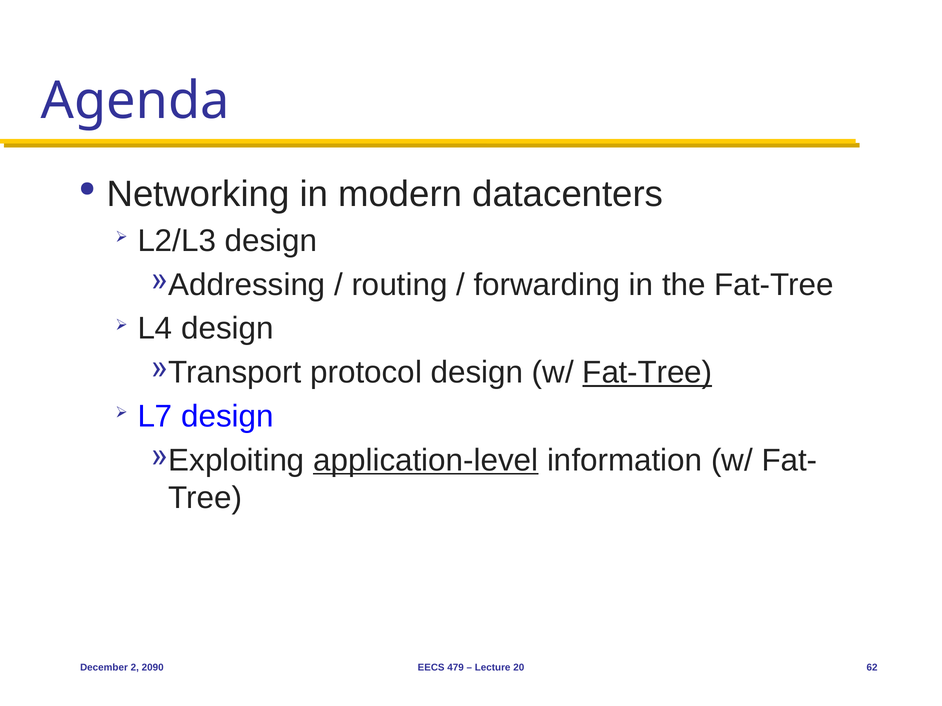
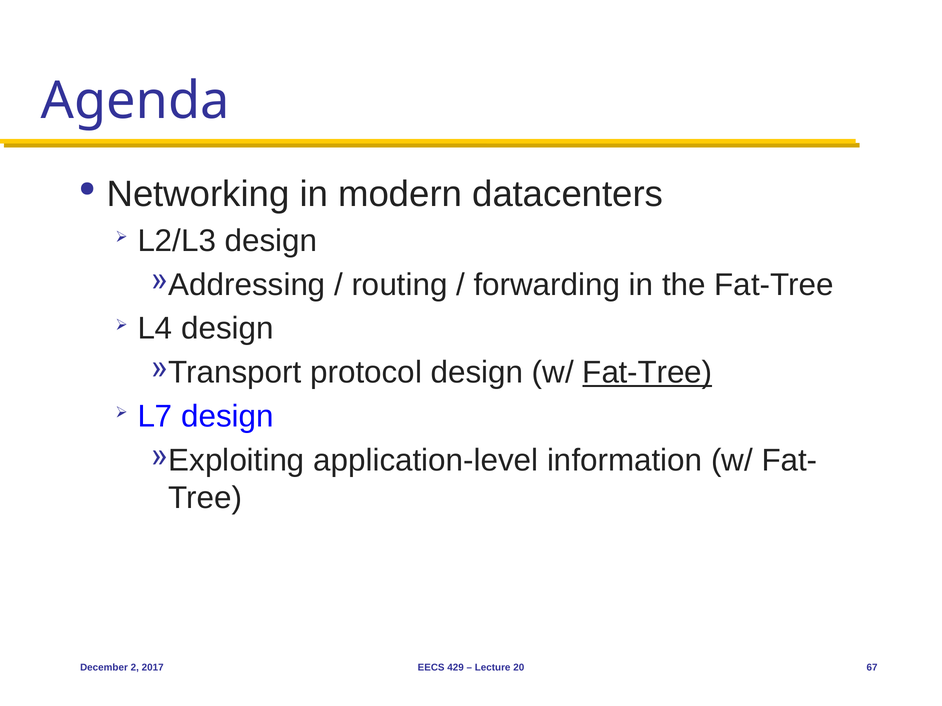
application-level underline: present -> none
2090: 2090 -> 2017
479: 479 -> 429
62: 62 -> 67
